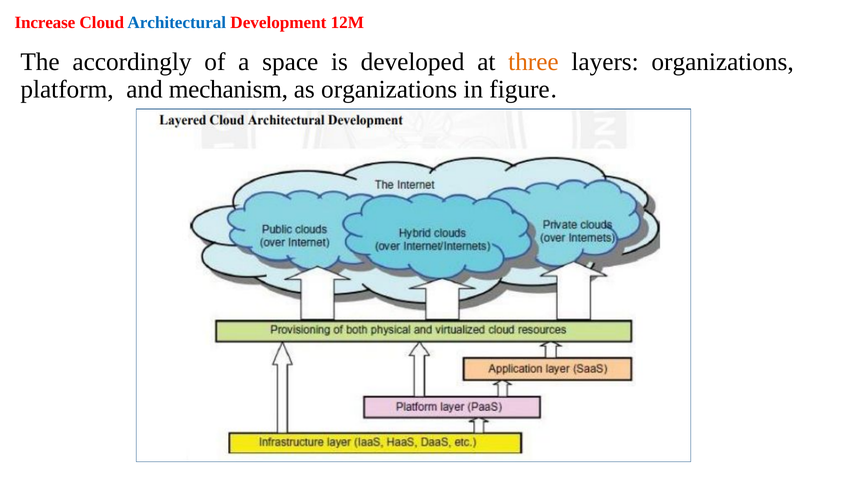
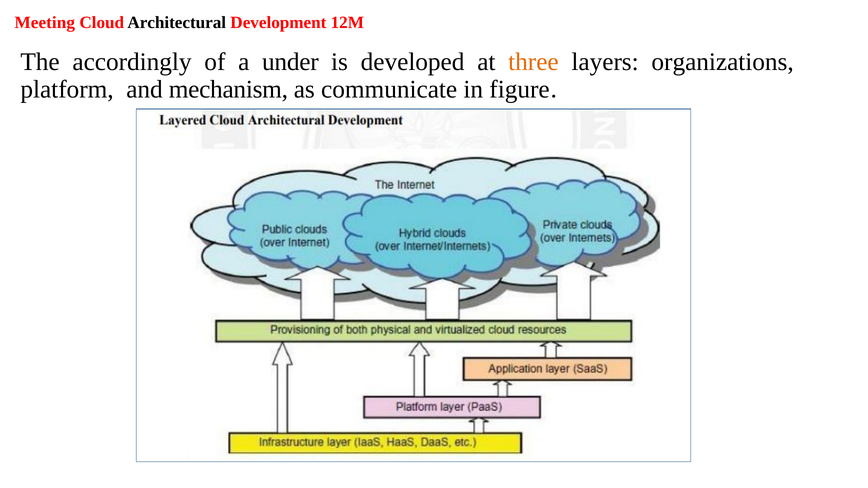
Increase: Increase -> Meeting
Architectural colour: blue -> black
space: space -> under
as organizations: organizations -> communicate
